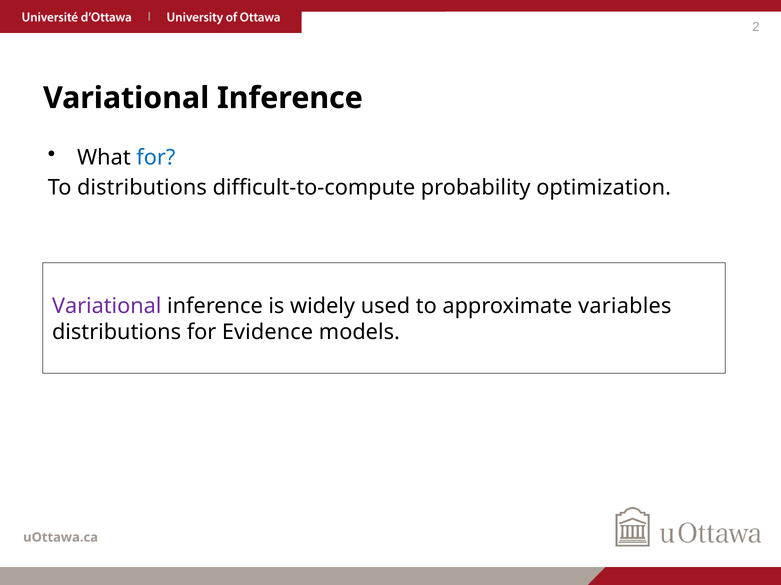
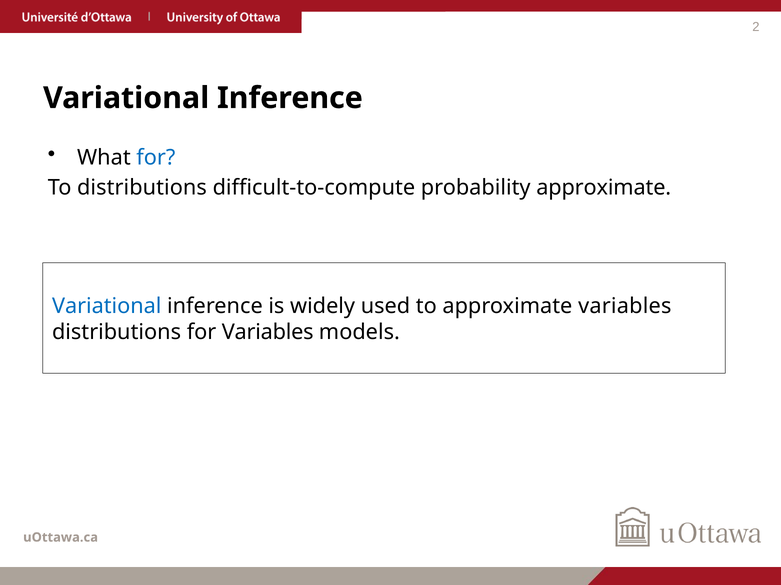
probability optimization: optimization -> approximate
Variational at (107, 307) colour: purple -> blue
for Evidence: Evidence -> Variables
